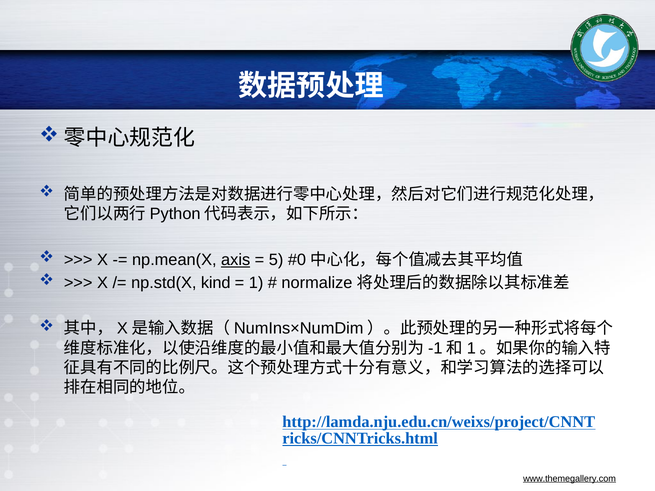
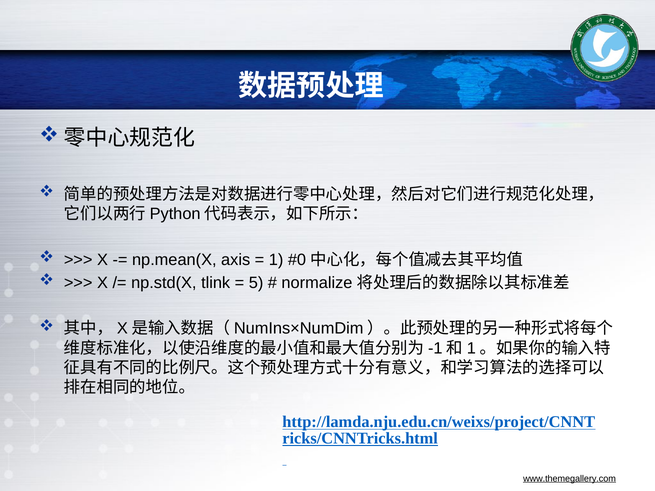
axis underline: present -> none
5: 5 -> 1
kind: kind -> tlink
1: 1 -> 5
